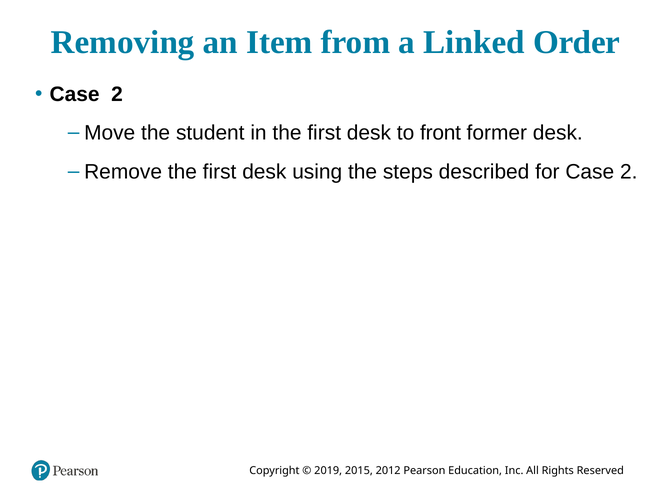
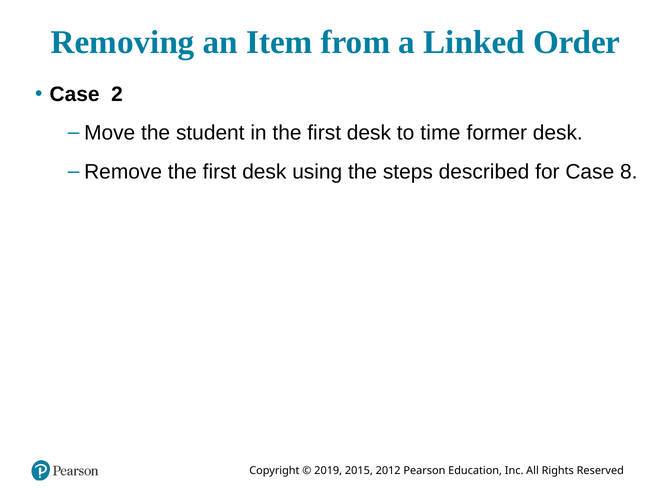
front: front -> time
for Case 2: 2 -> 8
